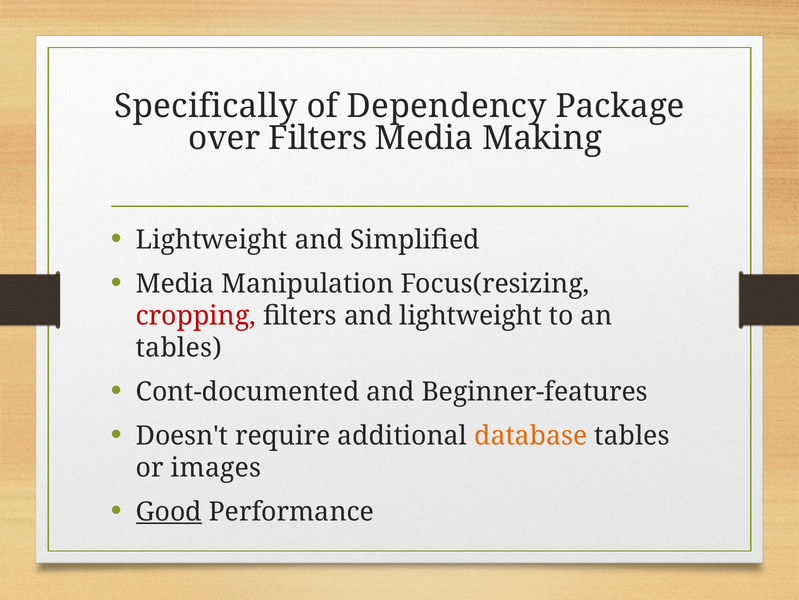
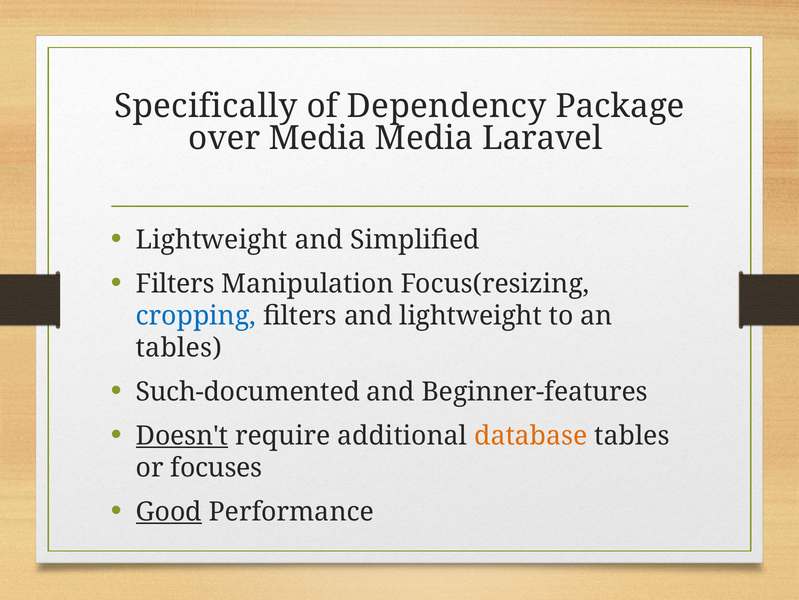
over Filters: Filters -> Media
Making: Making -> Laravel
Media at (175, 283): Media -> Filters
cropping colour: red -> blue
Cont-documented: Cont-documented -> Such-documented
Doesn't underline: none -> present
images: images -> focuses
